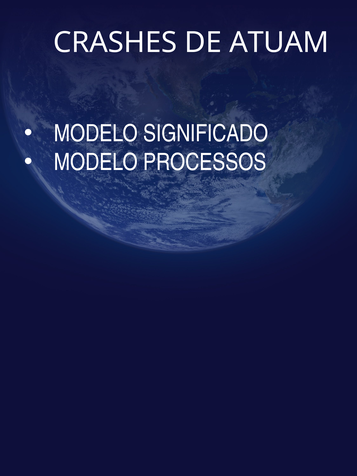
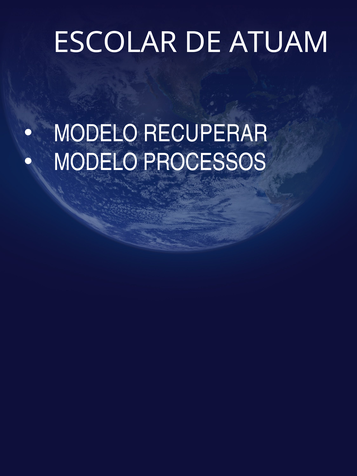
CRASHES: CRASHES -> ESCOLAR
SIGNIFICADO: SIGNIFICADO -> RECUPERAR
